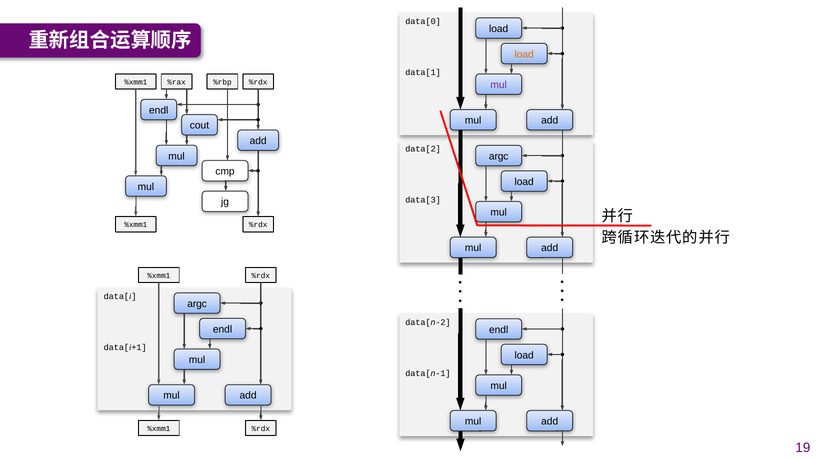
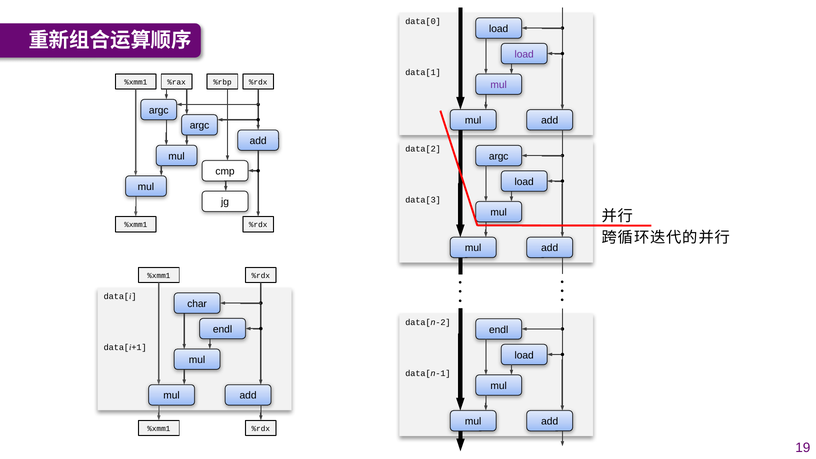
load at (524, 54) colour: orange -> purple
endl at (159, 110): endl -> argc
cout at (199, 126): cout -> argc
argc at (197, 304): argc -> char
